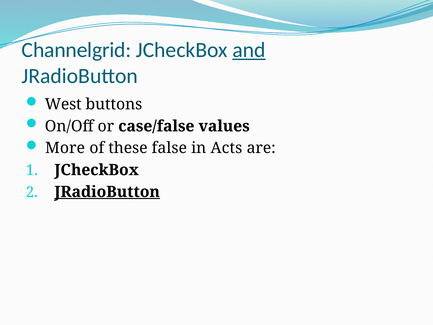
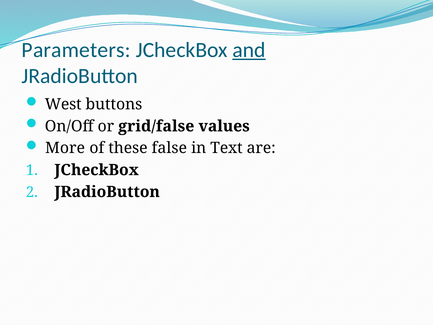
Channelgrid: Channelgrid -> Parameters
case/false: case/false -> grid/false
Acts: Acts -> Text
JRadioButton at (107, 192) underline: present -> none
